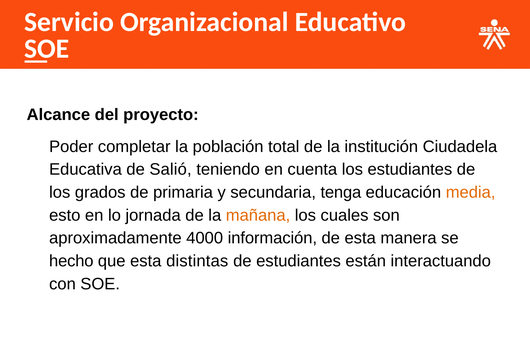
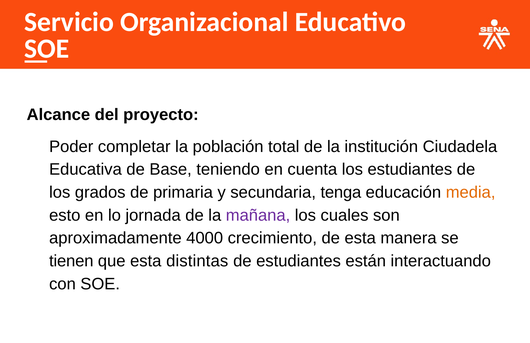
Salió: Salió -> Base
mañana colour: orange -> purple
información: información -> crecimiento
hecho: hecho -> tienen
